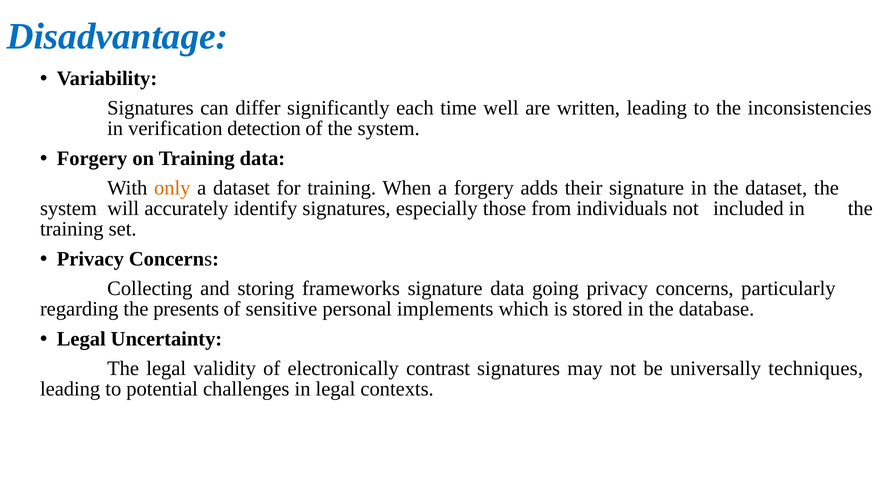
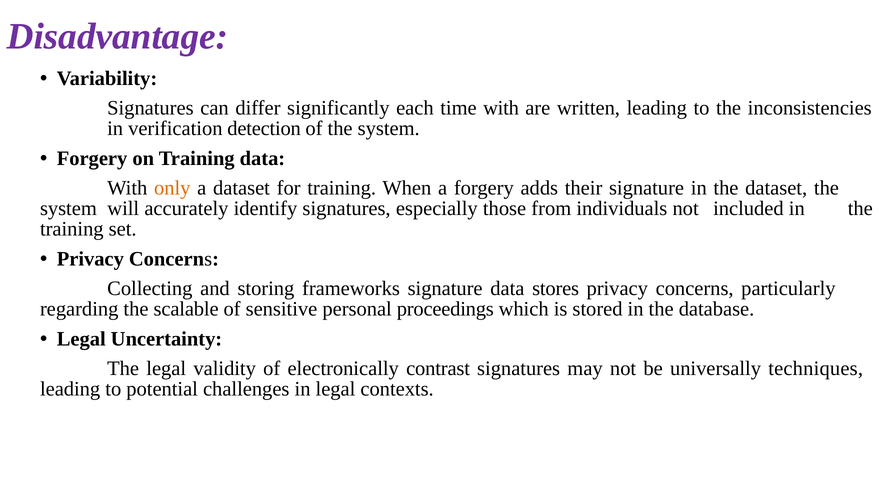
Disadvantage colour: blue -> purple
time well: well -> with
going: going -> stores
presents: presents -> scalable
implements: implements -> proceedings
